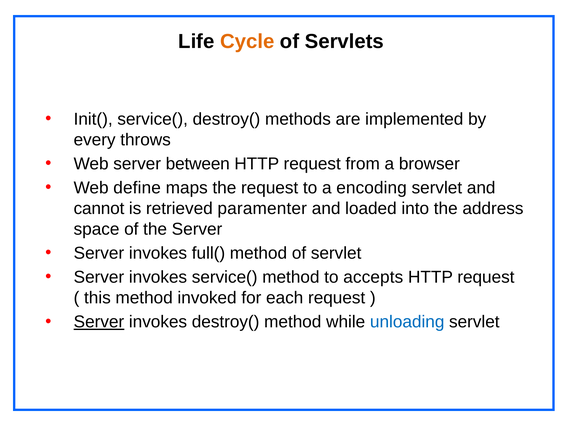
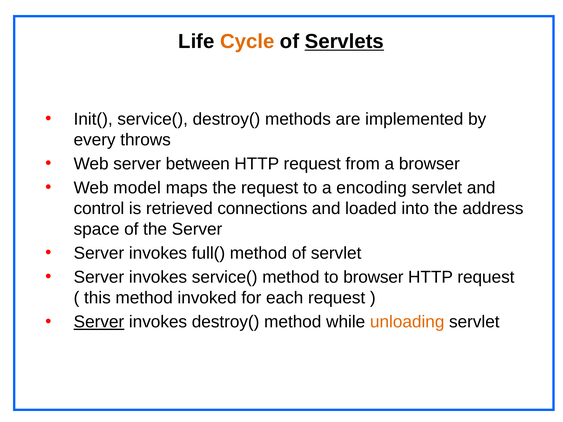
Servlets underline: none -> present
define: define -> model
cannot: cannot -> control
paramenter: paramenter -> connections
to accepts: accepts -> browser
unloading colour: blue -> orange
